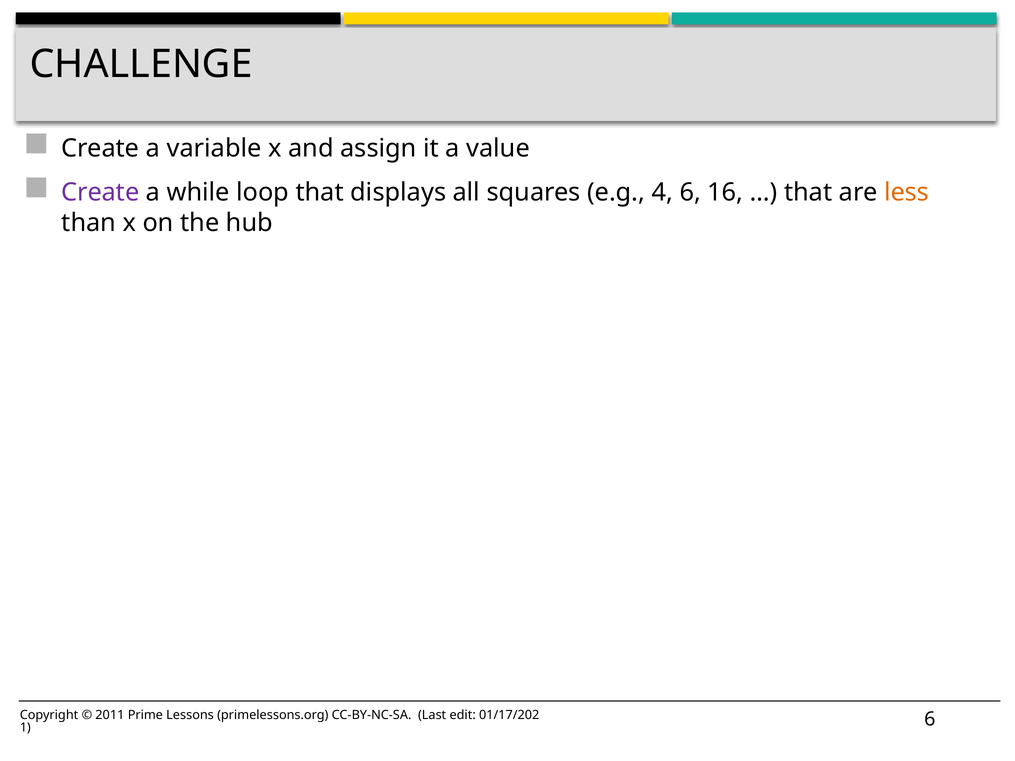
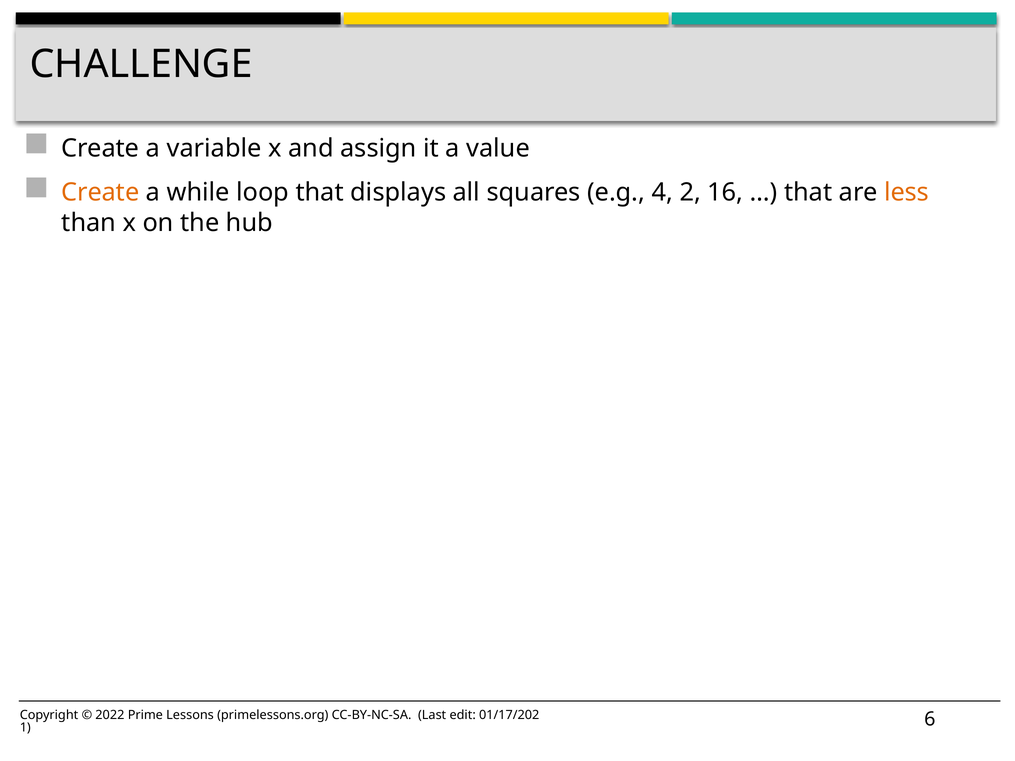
Create at (100, 193) colour: purple -> orange
4 6: 6 -> 2
2011: 2011 -> 2022
